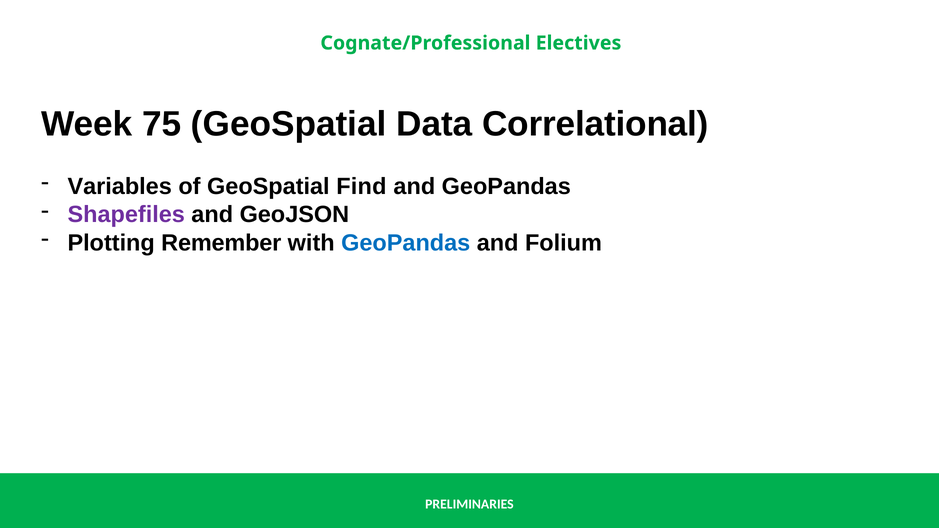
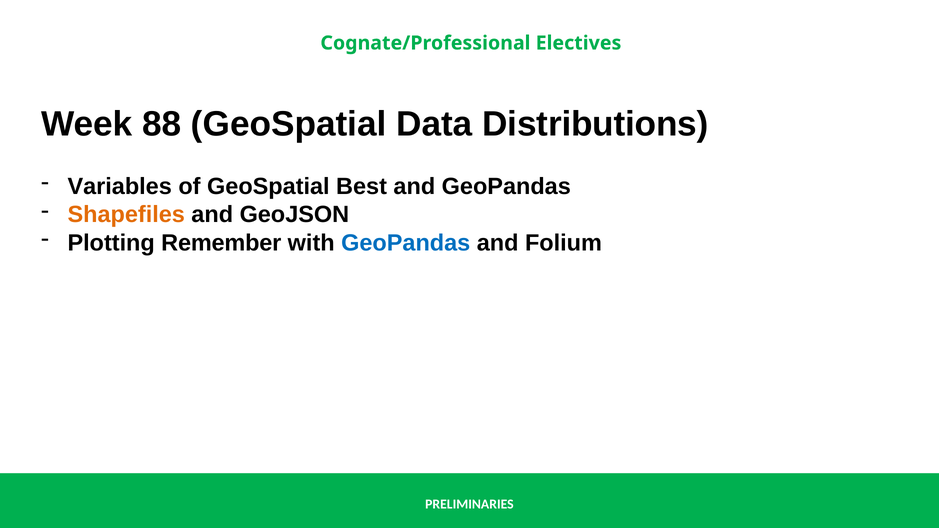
75: 75 -> 88
Correlational: Correlational -> Distributions
Find: Find -> Best
Shapefiles colour: purple -> orange
